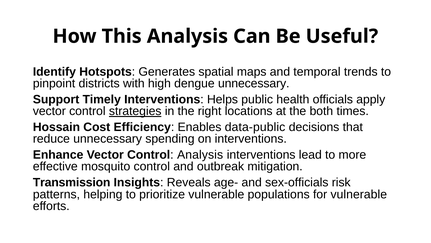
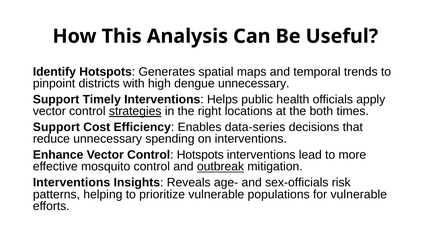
Hossain at (56, 127): Hossain -> Support
data-public: data-public -> data-series
Control Analysis: Analysis -> Hotspots
outbreak underline: none -> present
Transmission at (72, 182): Transmission -> Interventions
